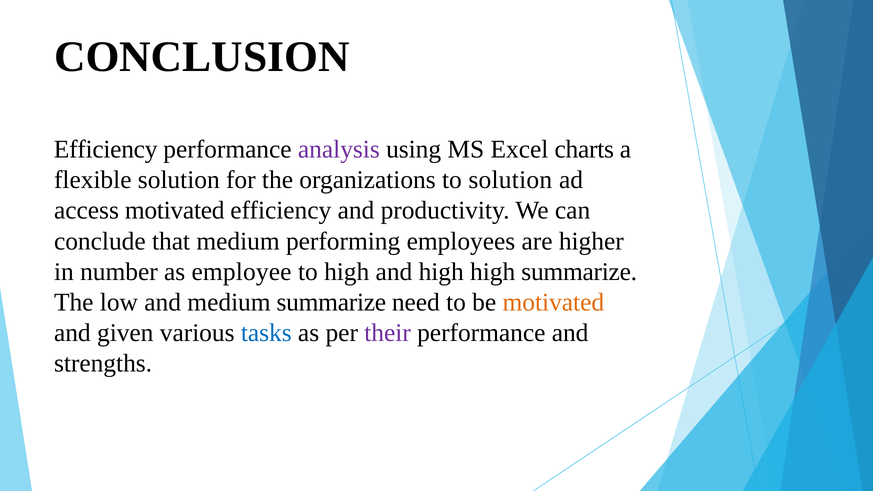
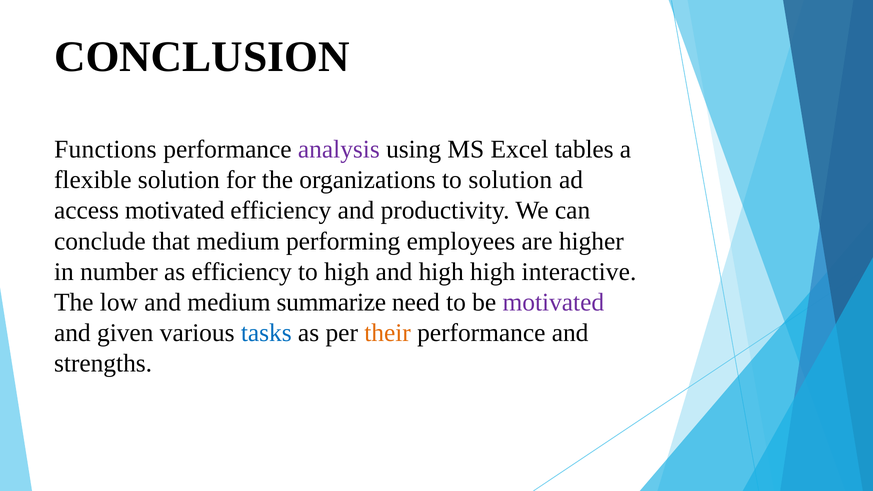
Efficiency at (106, 149): Efficiency -> Functions
charts: charts -> tables
as employee: employee -> efficiency
high summarize: summarize -> interactive
motivated at (553, 302) colour: orange -> purple
their colour: purple -> orange
